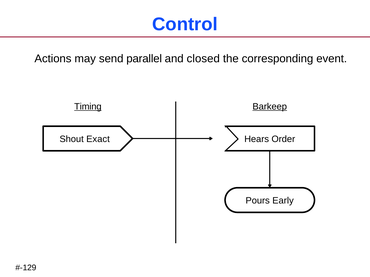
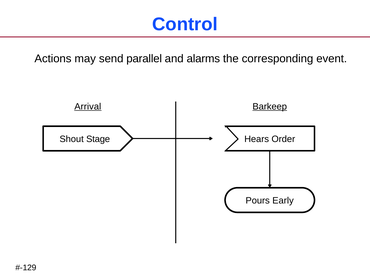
closed: closed -> alarms
Timing: Timing -> Arrival
Exact: Exact -> Stage
